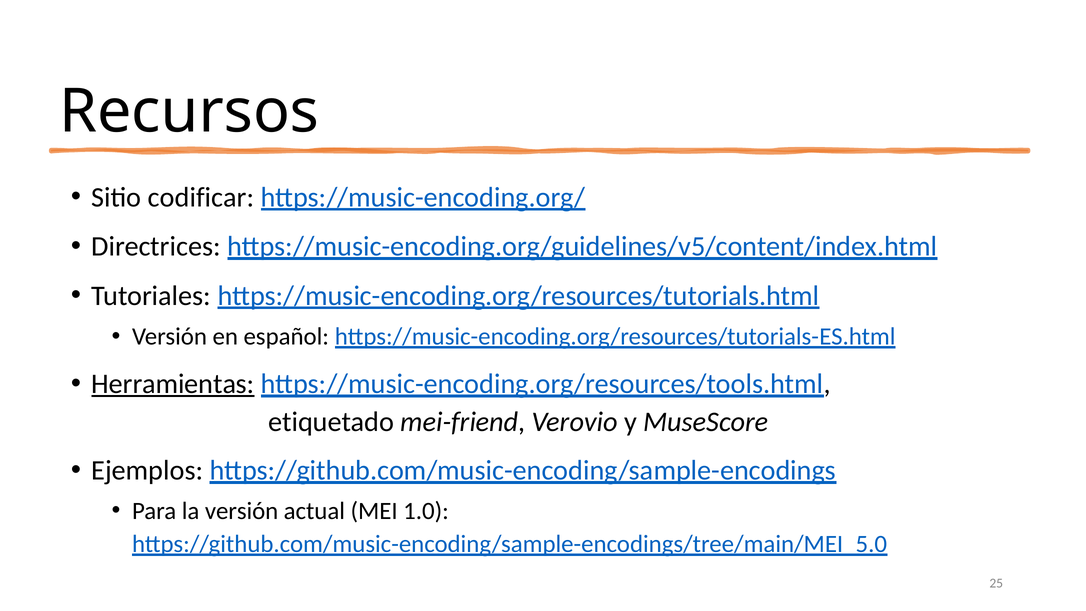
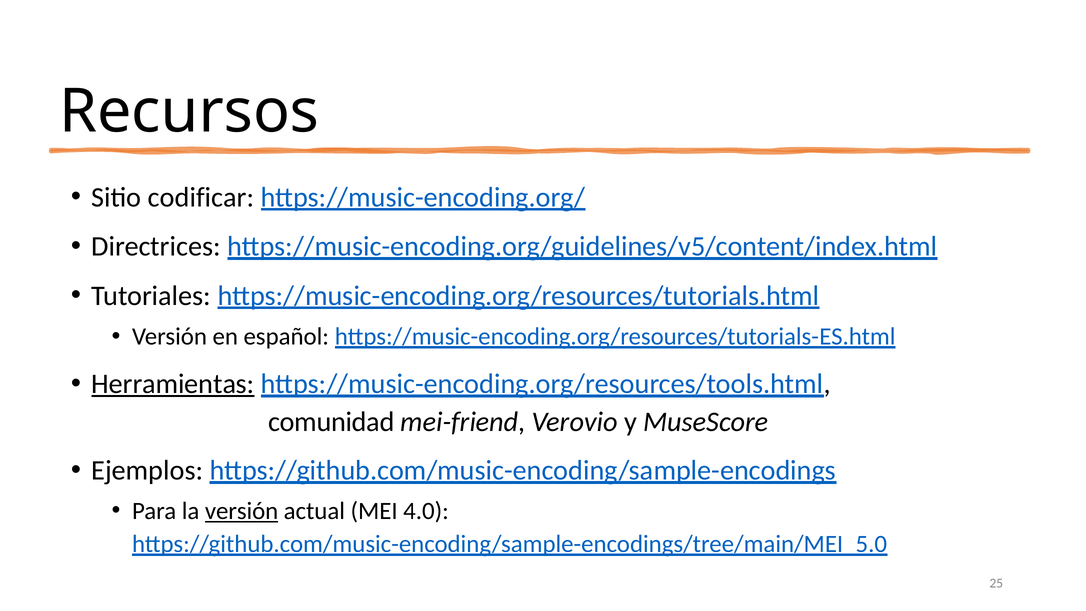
etiquetado: etiquetado -> comunidad
versión at (242, 511) underline: none -> present
1.0: 1.0 -> 4.0
